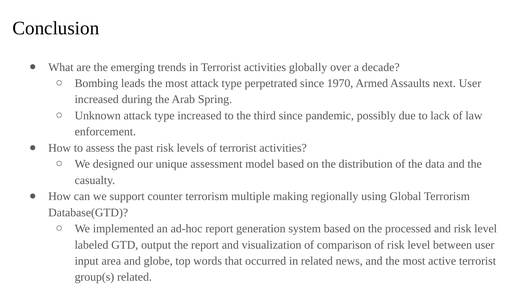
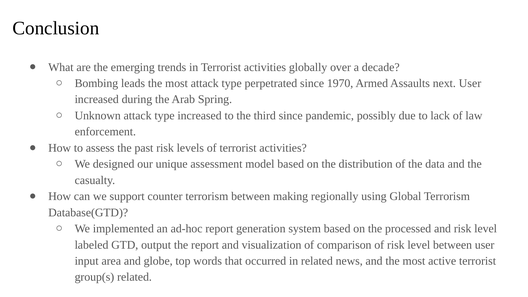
terrorism multiple: multiple -> between
